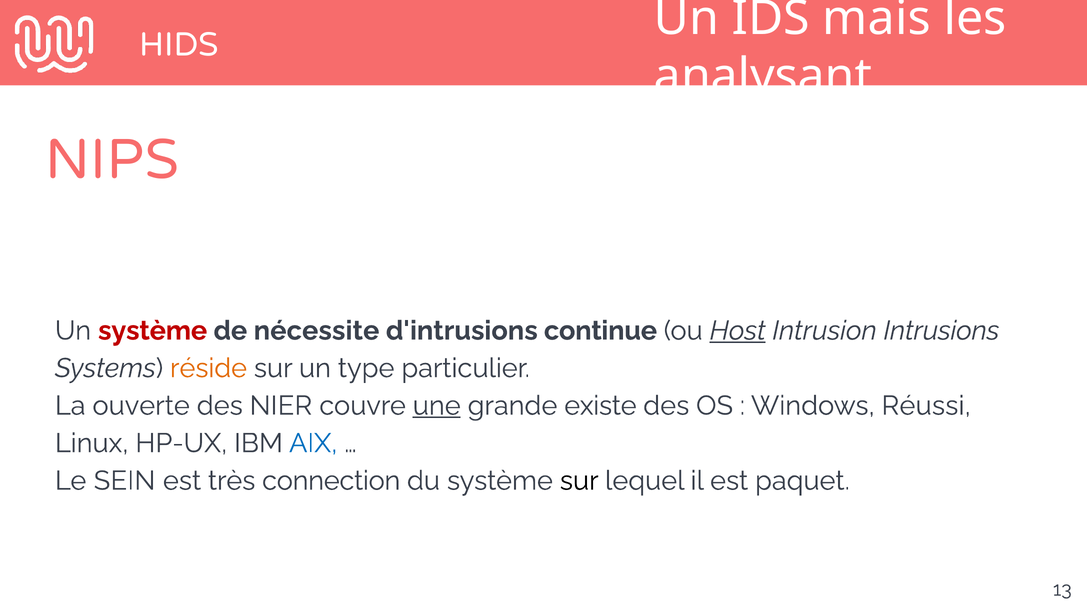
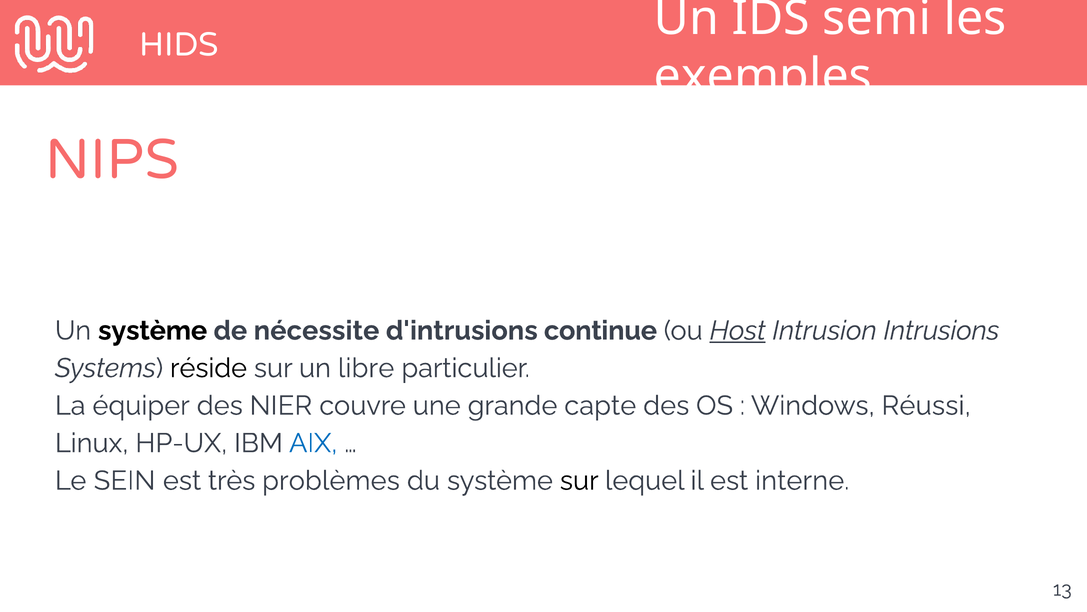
mais: mais -> semi
analysant: analysant -> exemples
système at (153, 330) colour: red -> black
réside colour: orange -> black
type: type -> libre
ouverte: ouverte -> équiper
une underline: present -> none
existe: existe -> capte
connection: connection -> problèmes
paquet: paquet -> interne
